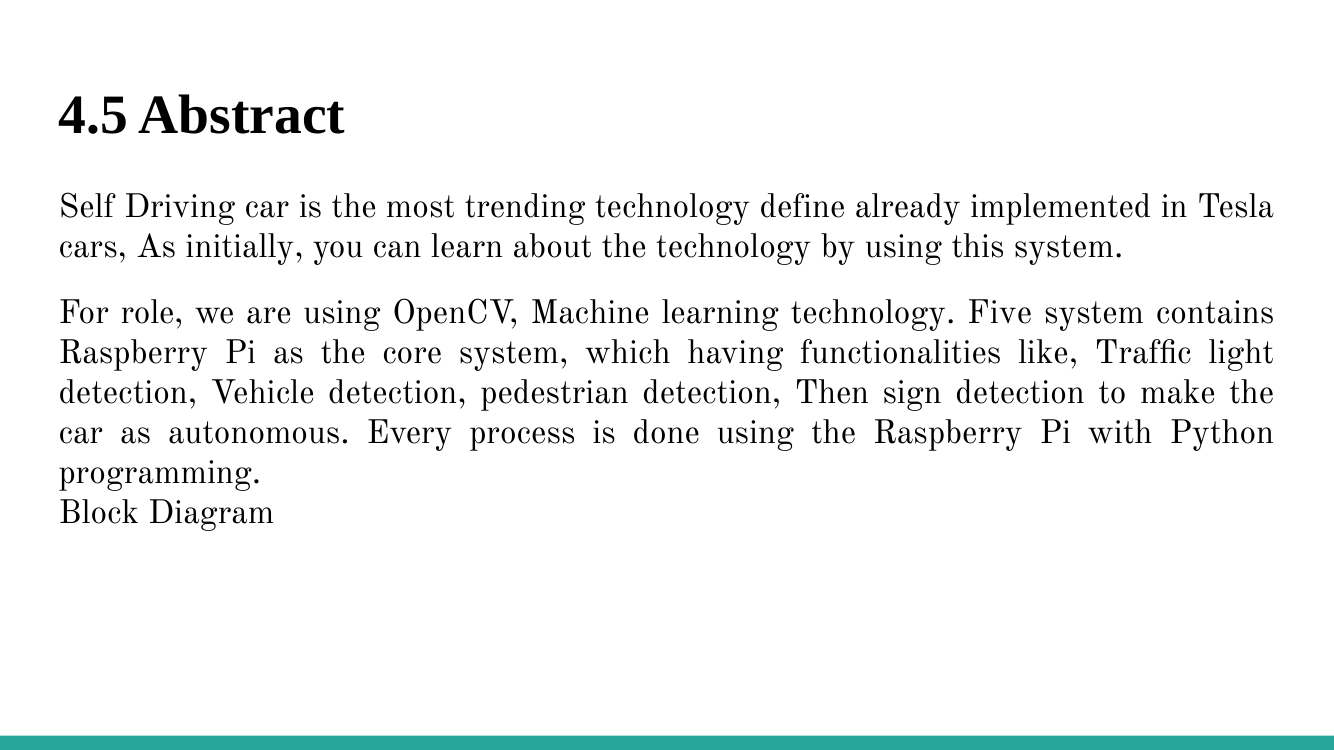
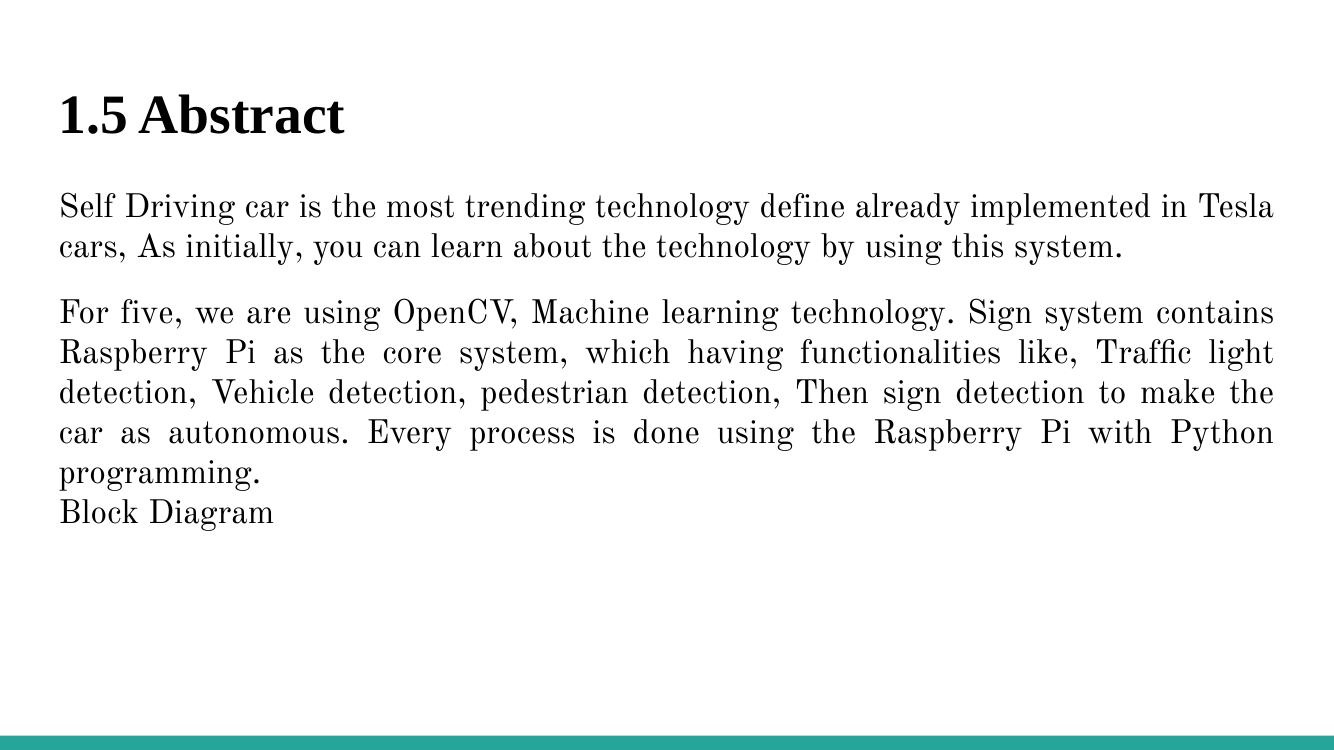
4.5: 4.5 -> 1.5
role: role -> five
technology Five: Five -> Sign
